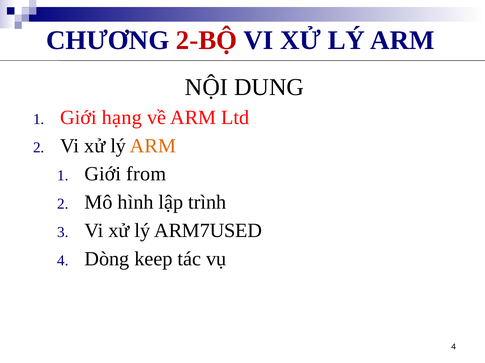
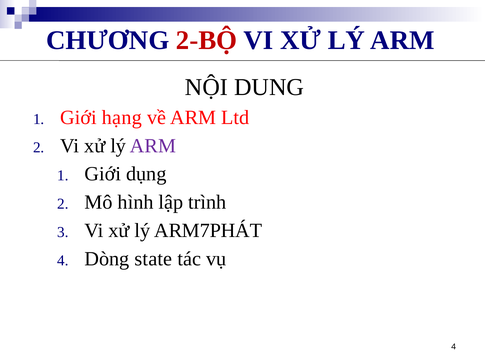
ARM at (153, 146) colour: orange -> purple
from: from -> dụng
ARM7USED: ARM7USED -> ARM7PHÁT
keep: keep -> state
